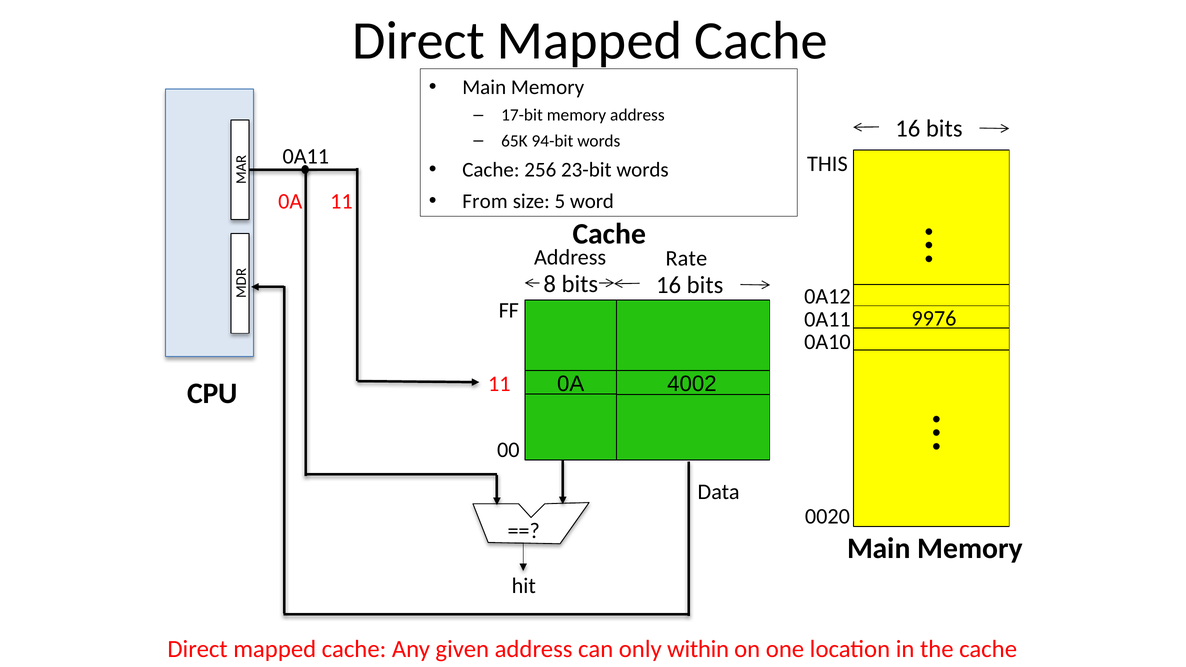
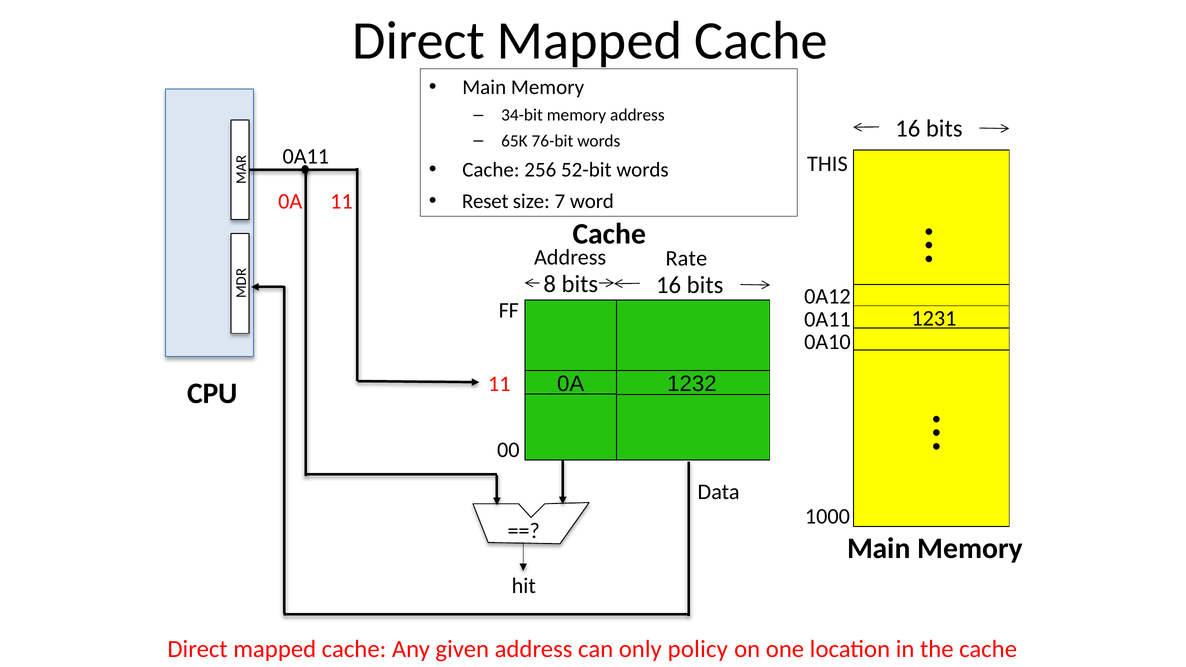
17-bit: 17-bit -> 34-bit
94-bit: 94-bit -> 76-bit
23-bit: 23-bit -> 52-bit
From: From -> Reset
5: 5 -> 7
9976: 9976 -> 1231
4002: 4002 -> 1232
0020: 0020 -> 1000
within: within -> policy
